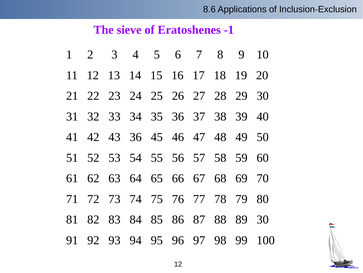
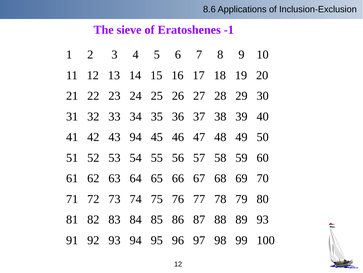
43 36: 36 -> 94
89 30: 30 -> 93
